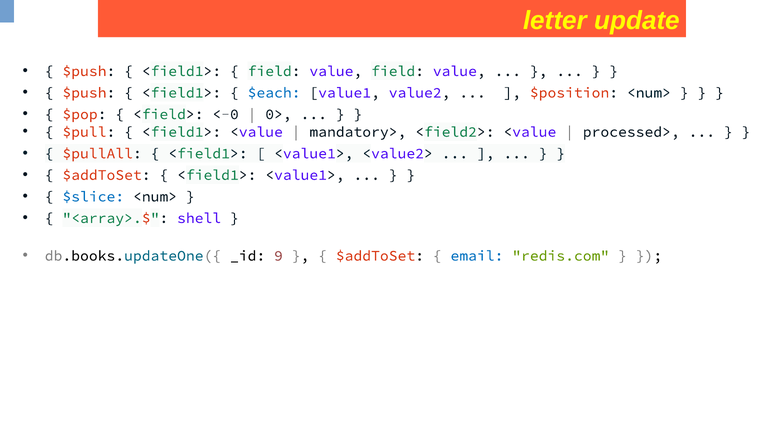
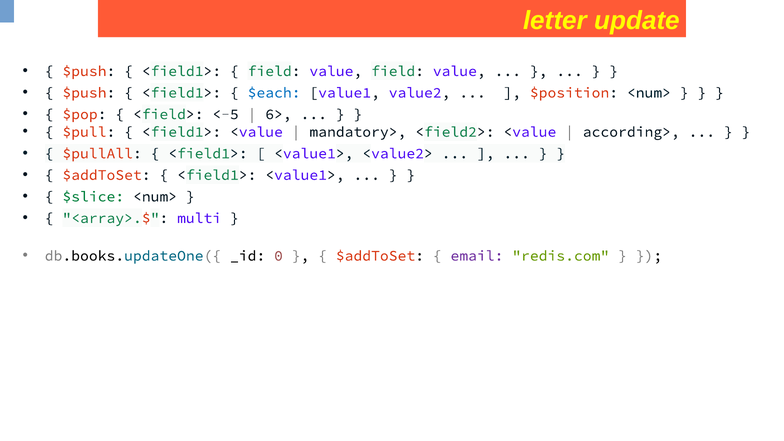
<-0: <-0 -> <-5
0>: 0> -> 6>
processed>: processed> -> according>
$slice colour: blue -> green
shell: shell -> multi
9: 9 -> 0
email colour: blue -> purple
